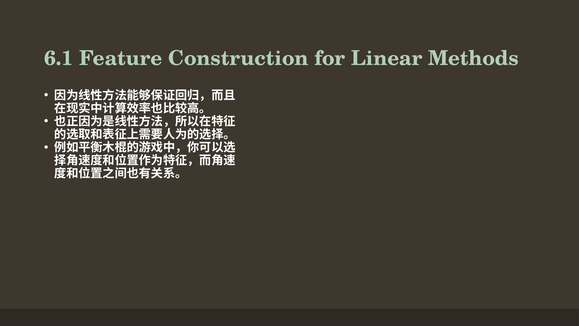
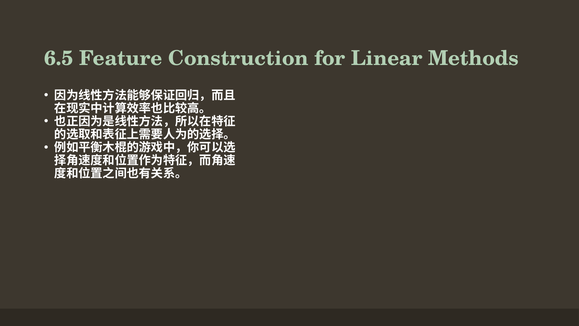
6.1: 6.1 -> 6.5
